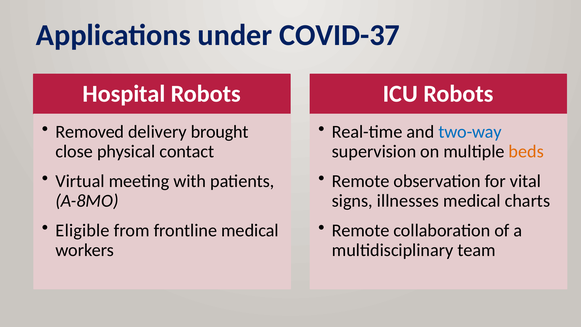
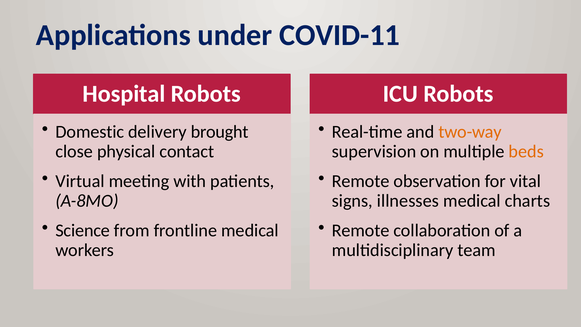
COVID-37: COVID-37 -> COVID-11
Removed: Removed -> Domestic
two-way colour: blue -> orange
Eligible: Eligible -> Science
